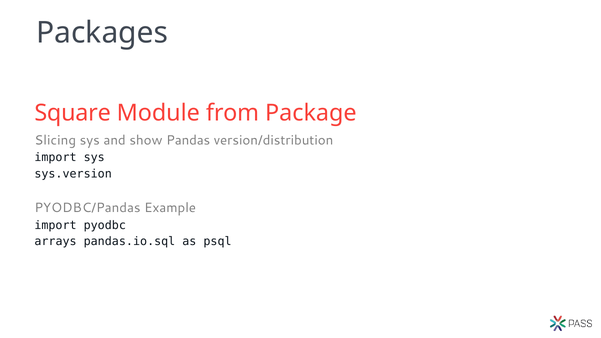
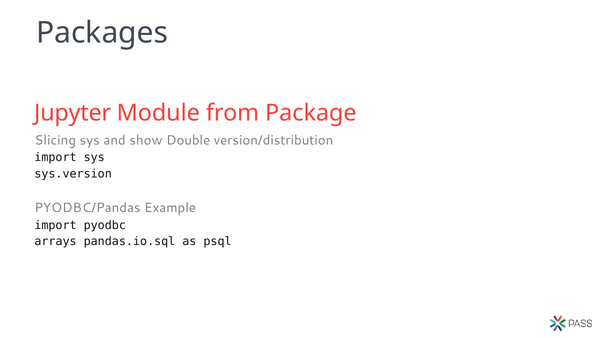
Square: Square -> Jupyter
Pandas: Pandas -> Double
